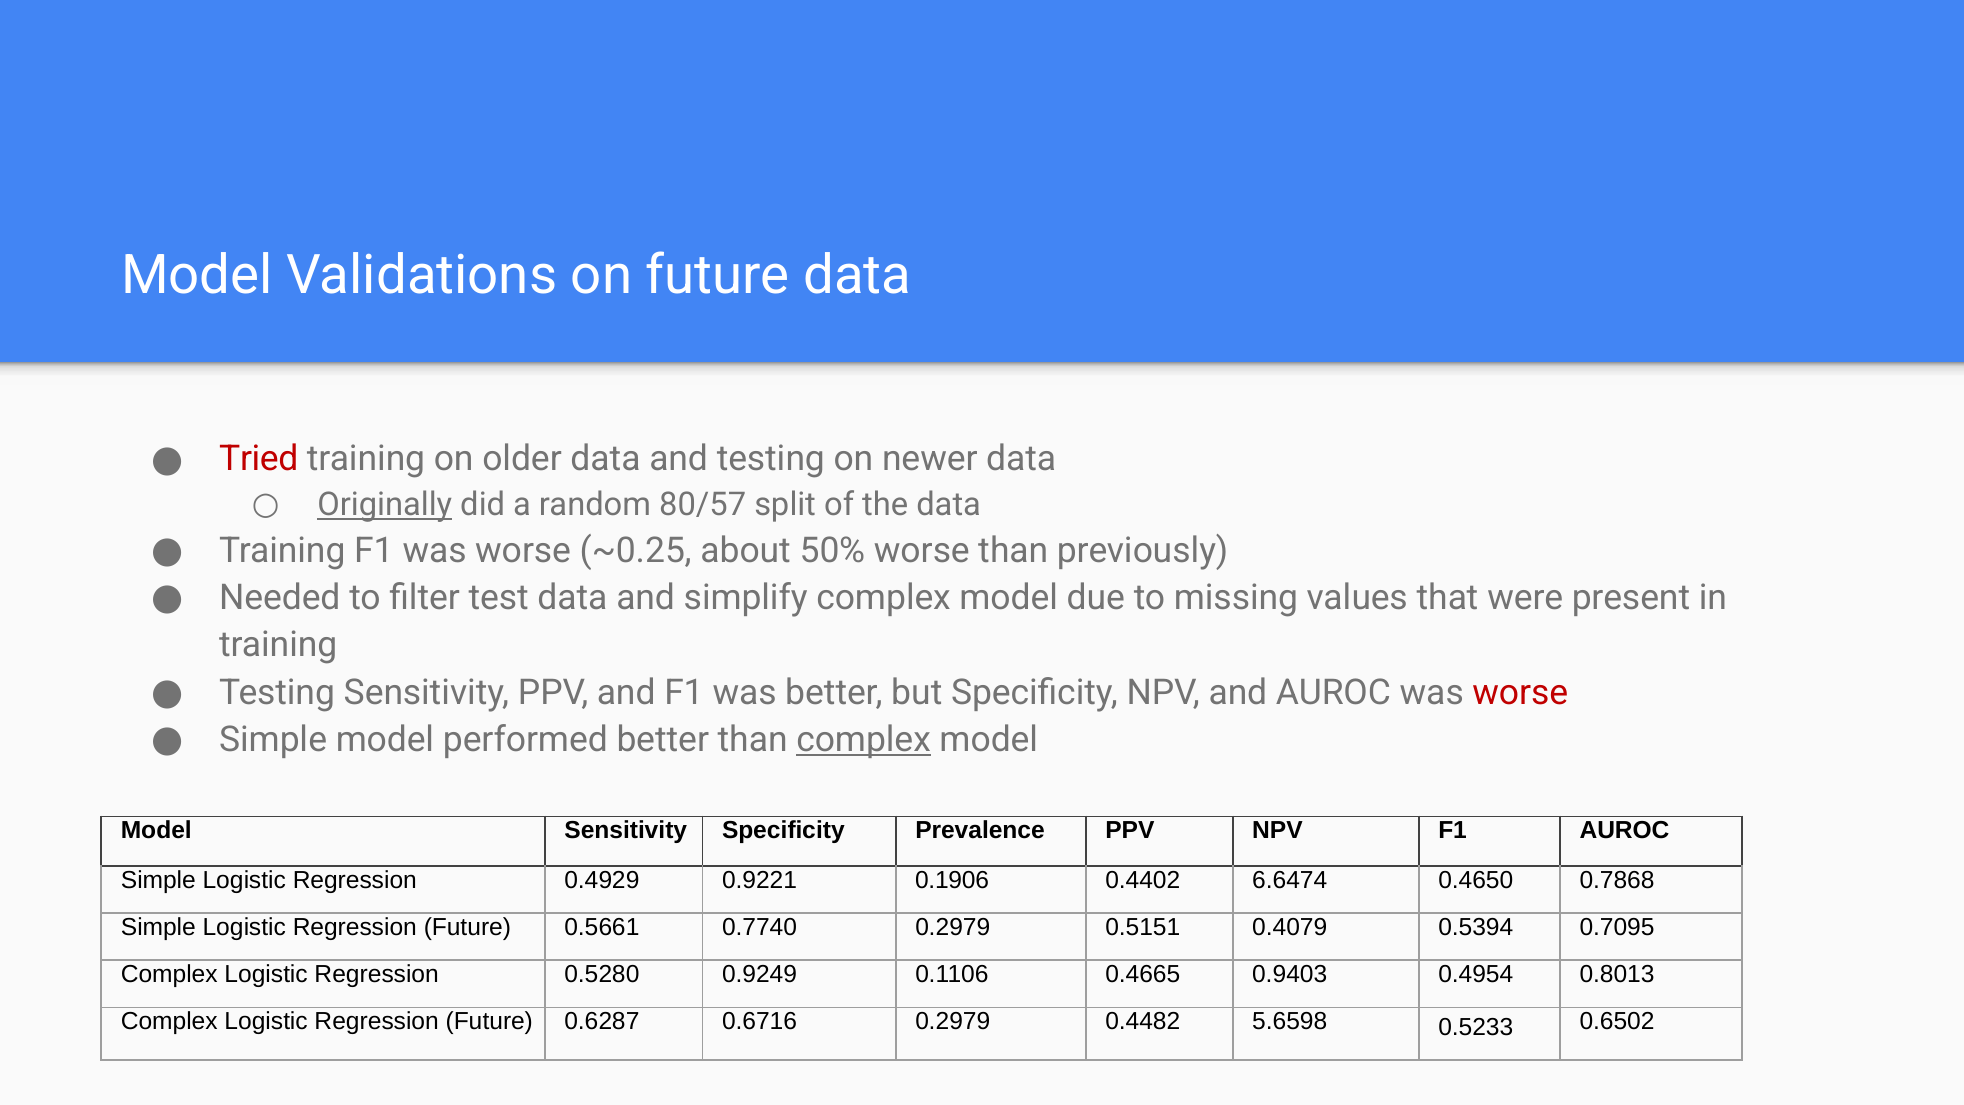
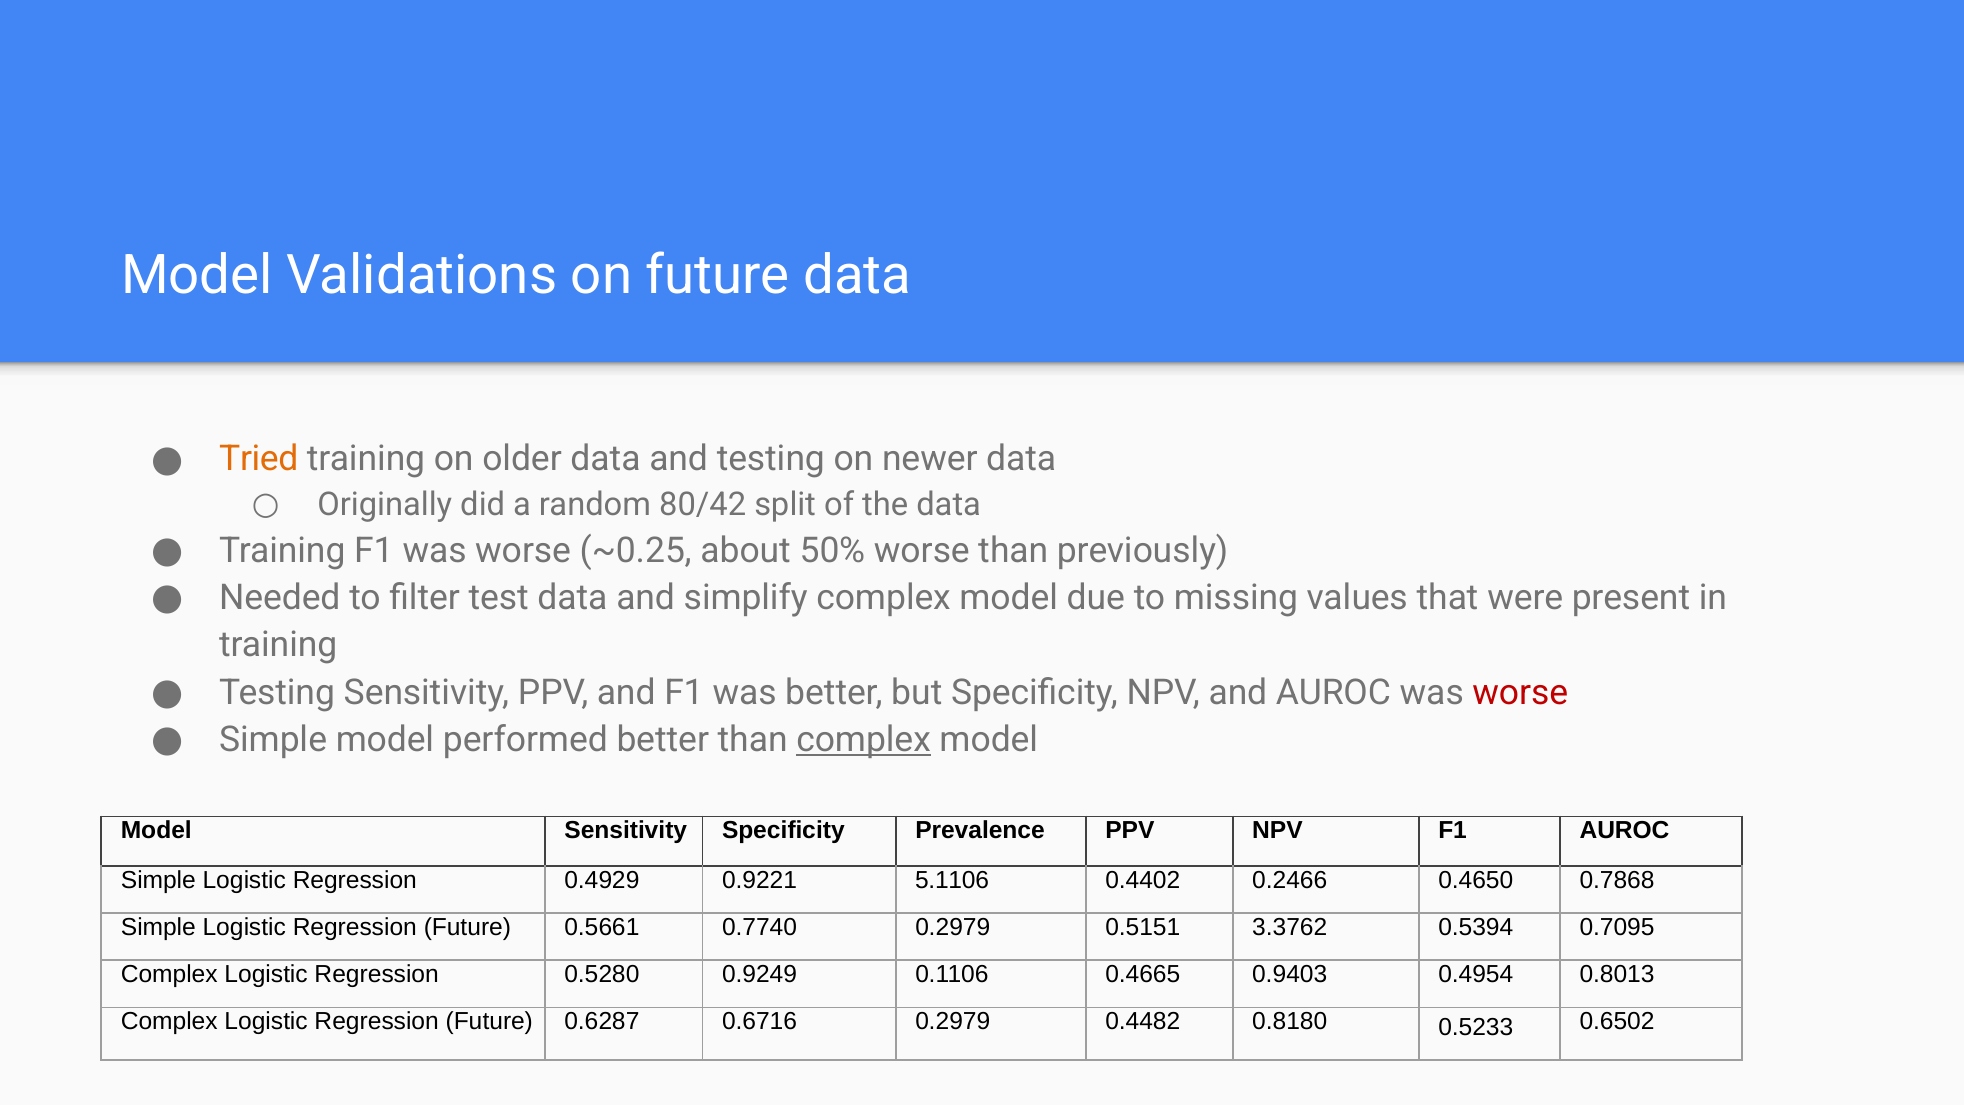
Tried colour: red -> orange
Originally underline: present -> none
80/57: 80/57 -> 80/42
0.1906: 0.1906 -> 5.1106
6.6474: 6.6474 -> 0.2466
0.4079: 0.4079 -> 3.3762
5.6598: 5.6598 -> 0.8180
